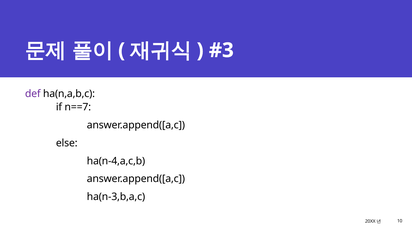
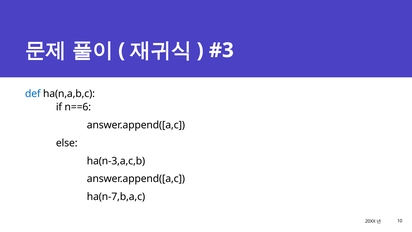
def colour: purple -> blue
n==7: n==7 -> n==6
ha(n-4,a,c,b: ha(n-4,a,c,b -> ha(n-3,a,c,b
ha(n-3,b,a,c: ha(n-3,b,a,c -> ha(n-7,b,a,c
